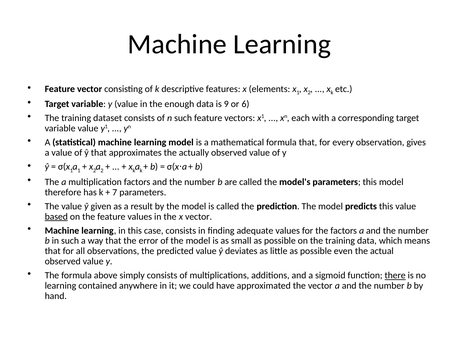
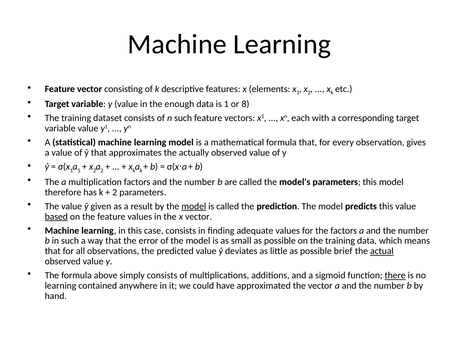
is 9: 9 -> 1
6: 6 -> 8
7 at (115, 192): 7 -> 2
model at (194, 206) underline: none -> present
even: even -> brief
actual underline: none -> present
